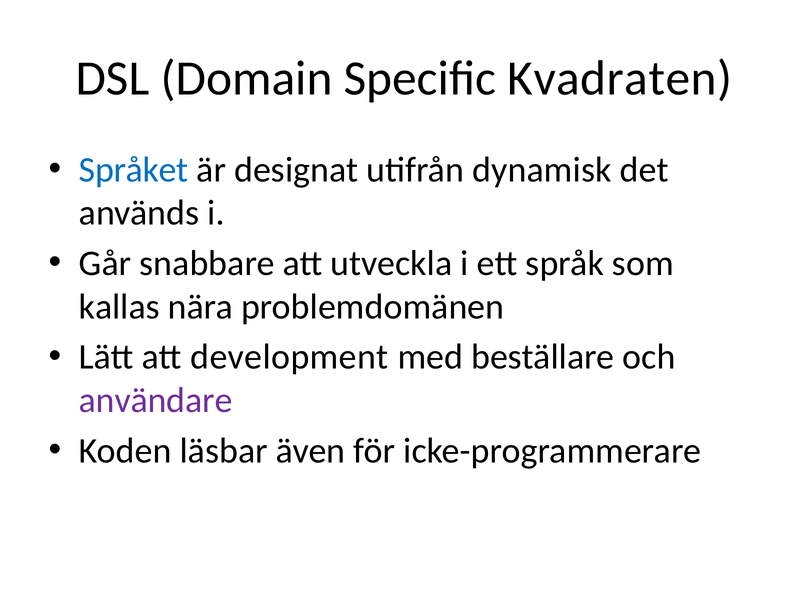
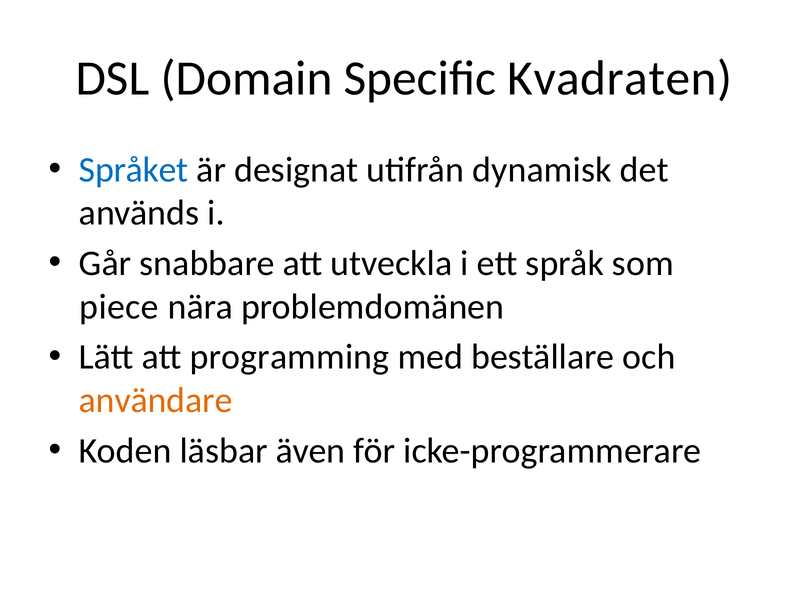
kallas: kallas -> piece
development: development -> programming
användare colour: purple -> orange
